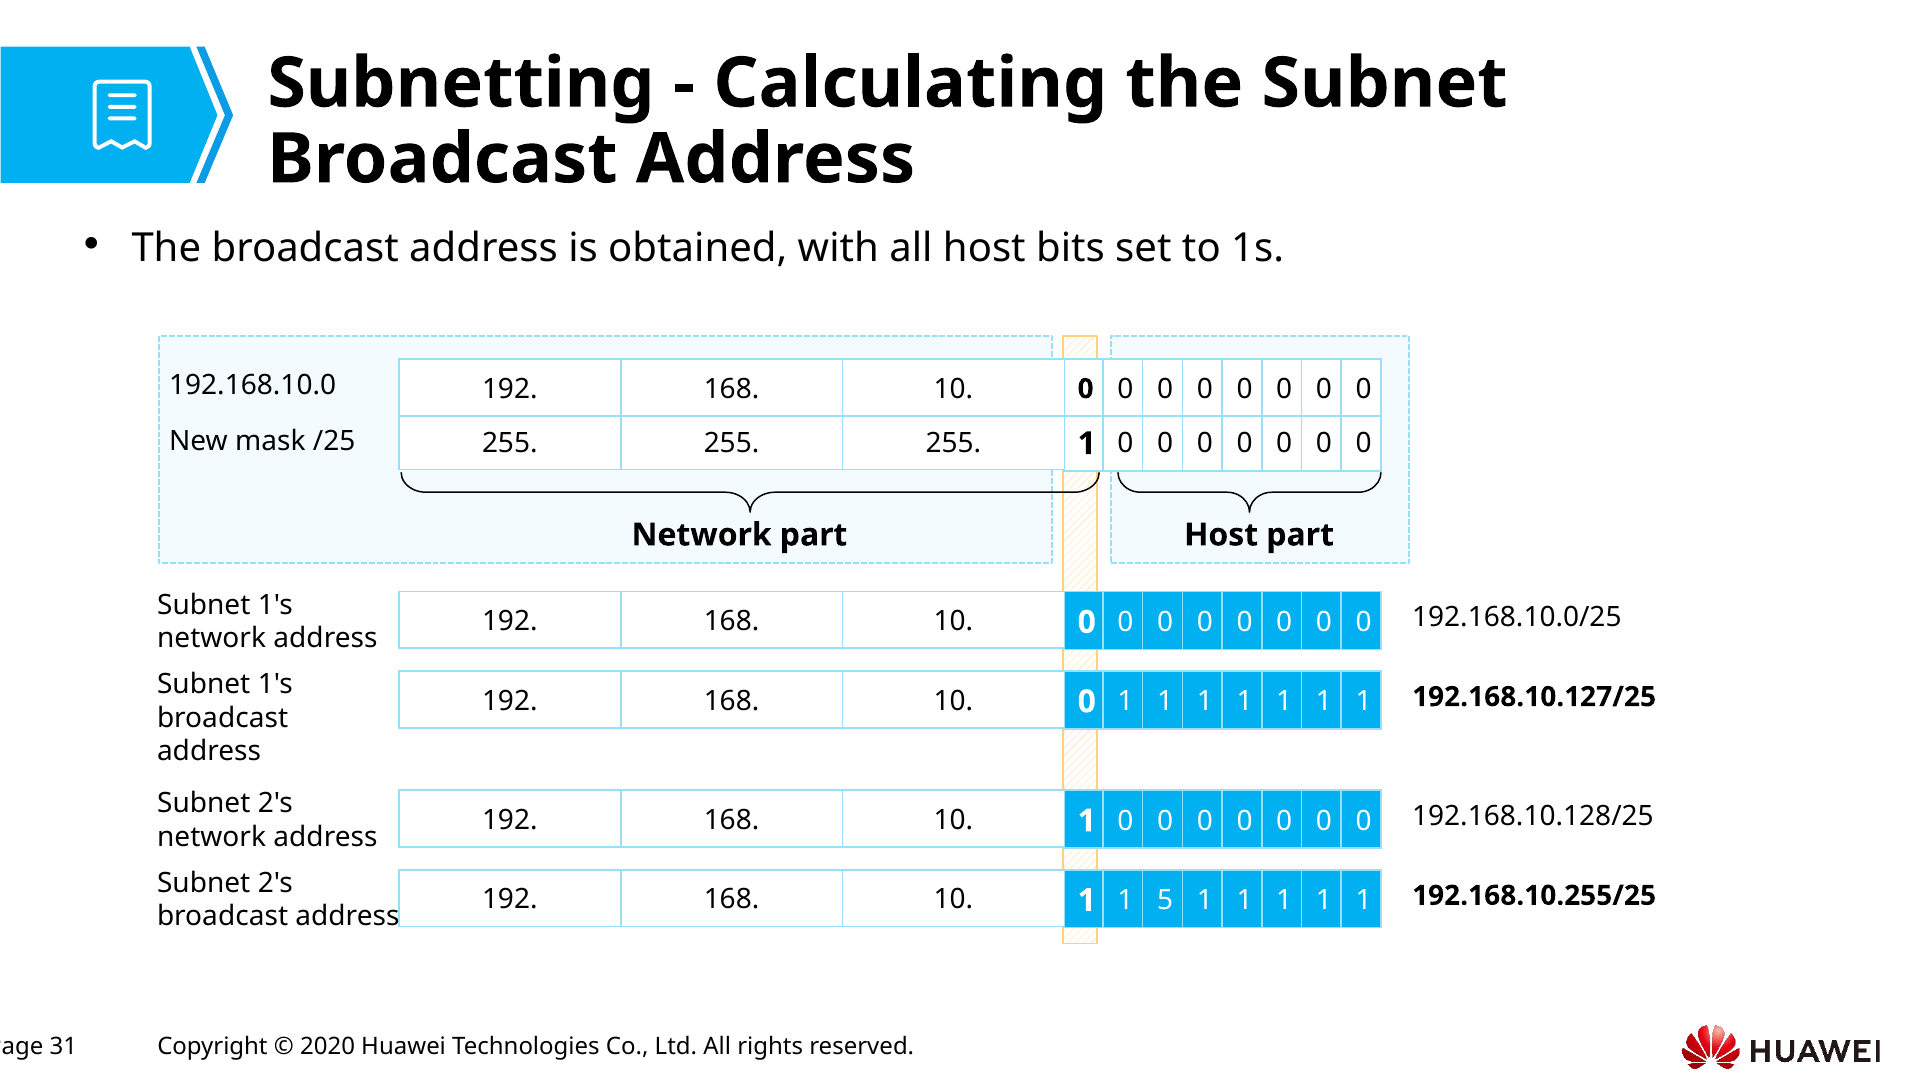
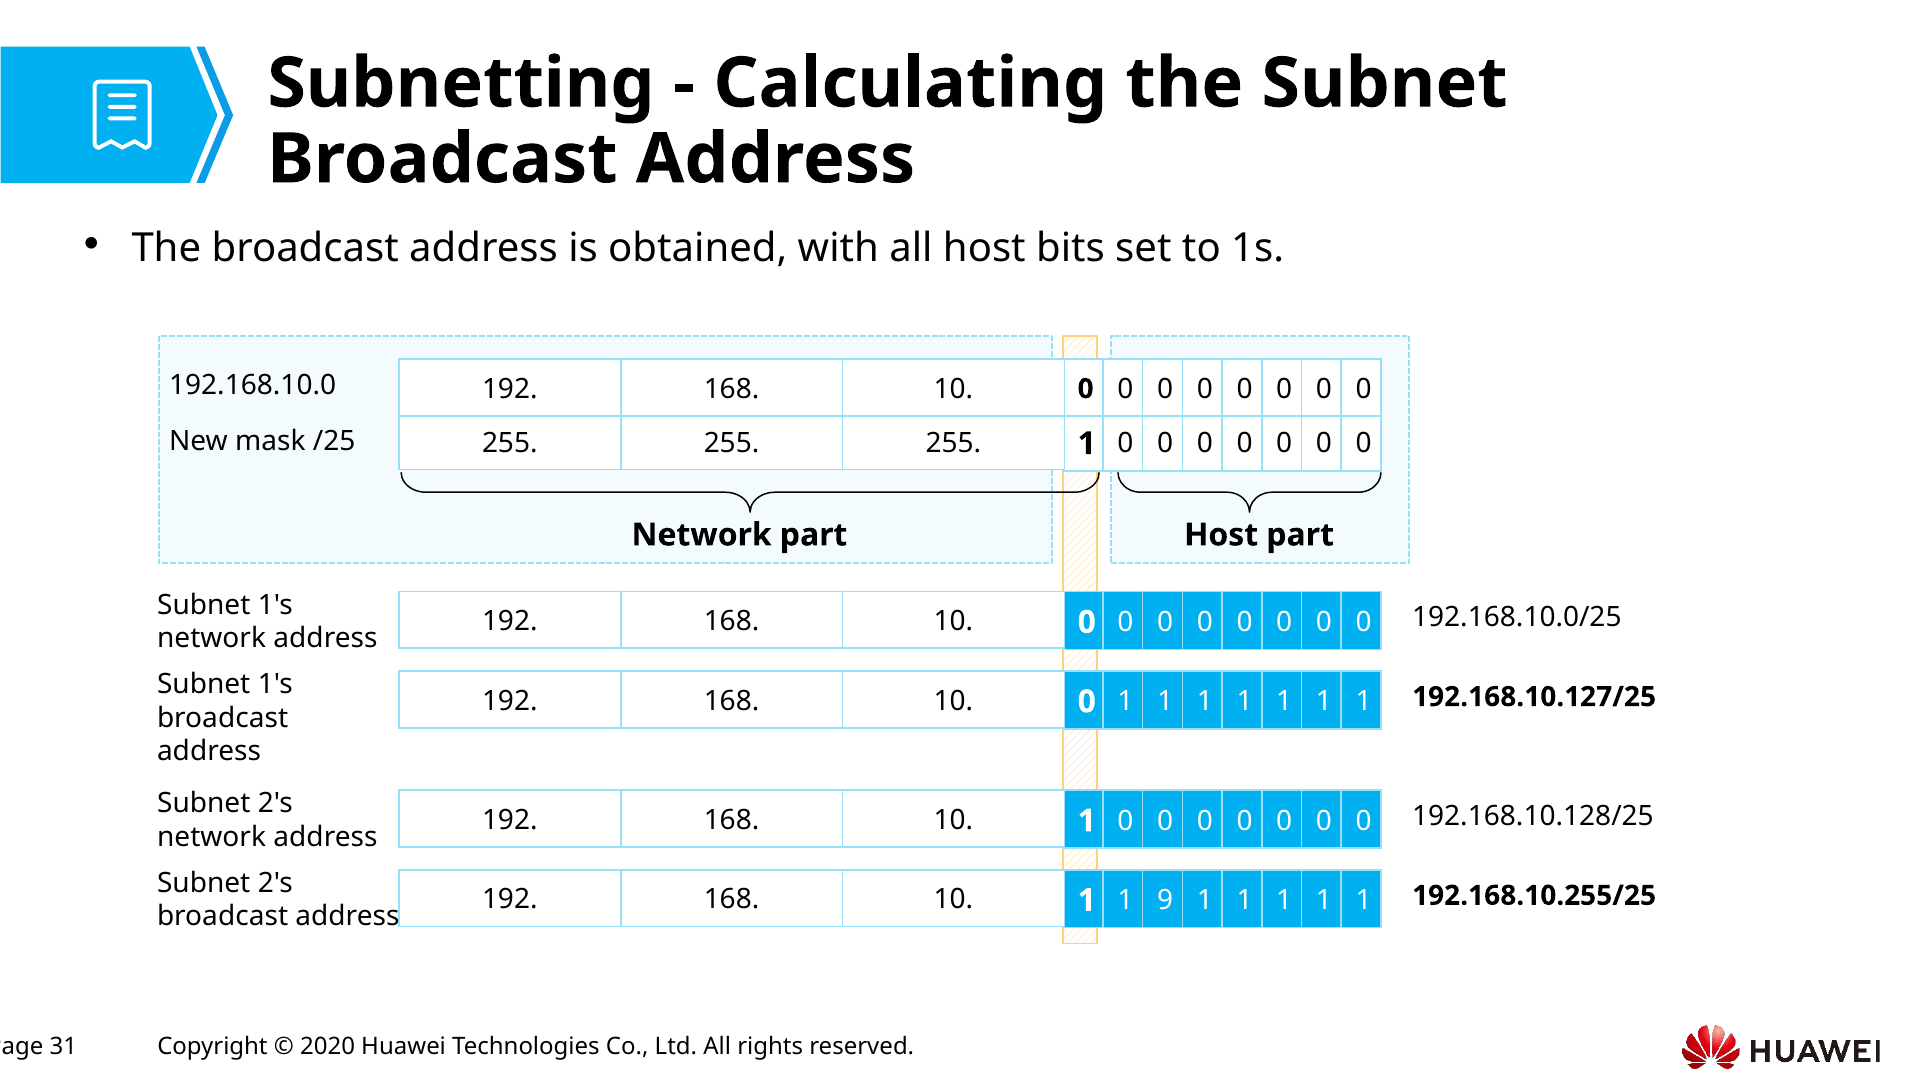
5: 5 -> 9
